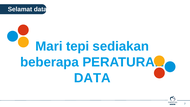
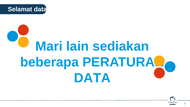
tepi: tepi -> lain
